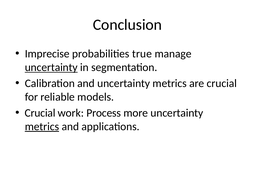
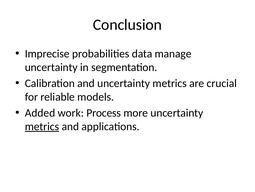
true: true -> data
uncertainty at (51, 67) underline: present -> none
Crucial at (40, 112): Crucial -> Added
